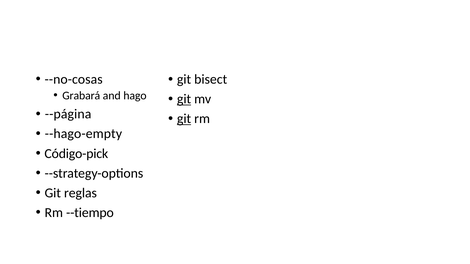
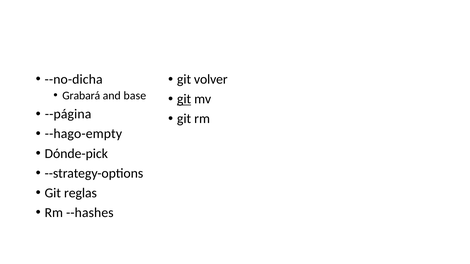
--no-cosas: --no-cosas -> --no-dicha
bisect: bisect -> volver
hago: hago -> base
git at (184, 119) underline: present -> none
Código-pick: Código-pick -> Dónde-pick
--tiempo: --tiempo -> --hashes
